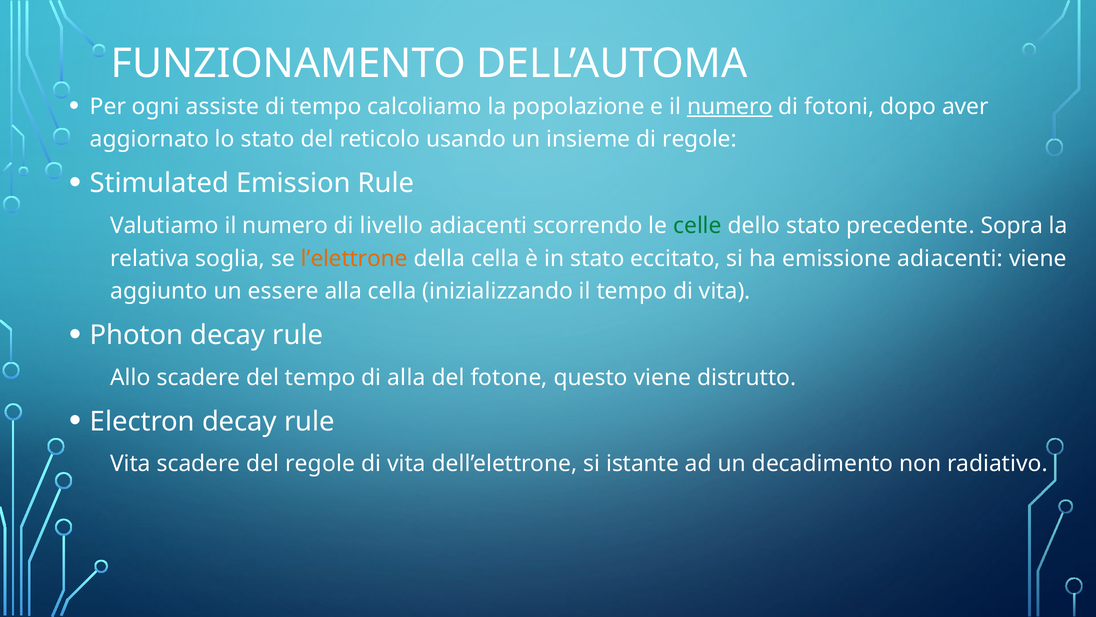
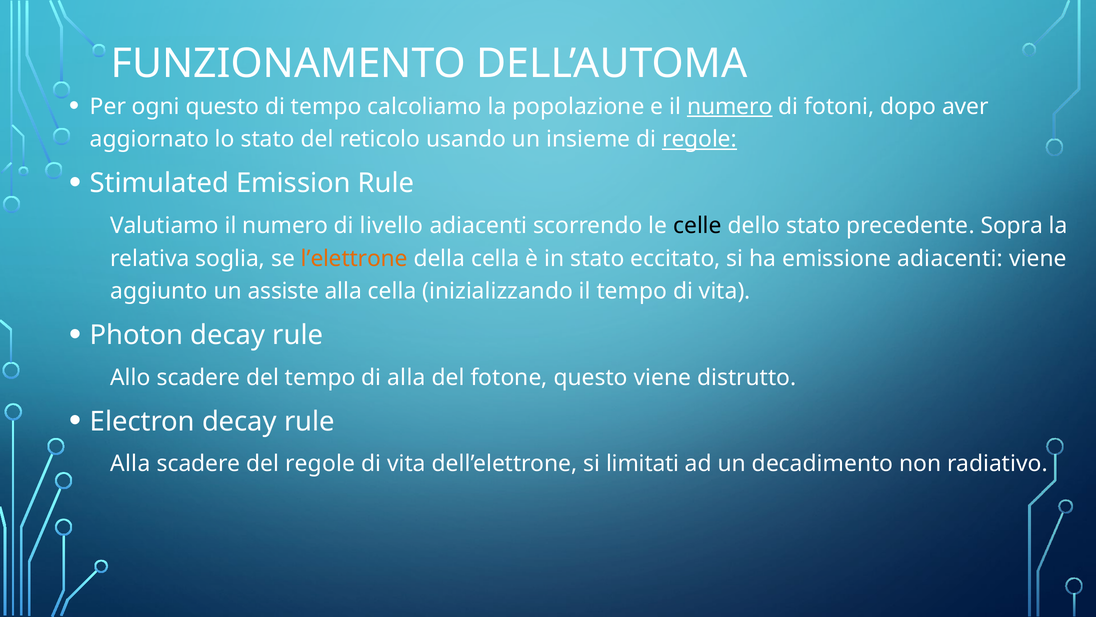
ogni assiste: assiste -> questo
regole at (700, 139) underline: none -> present
celle colour: green -> black
essere: essere -> assiste
Vita at (131, 463): Vita -> Alla
istante: istante -> limitati
